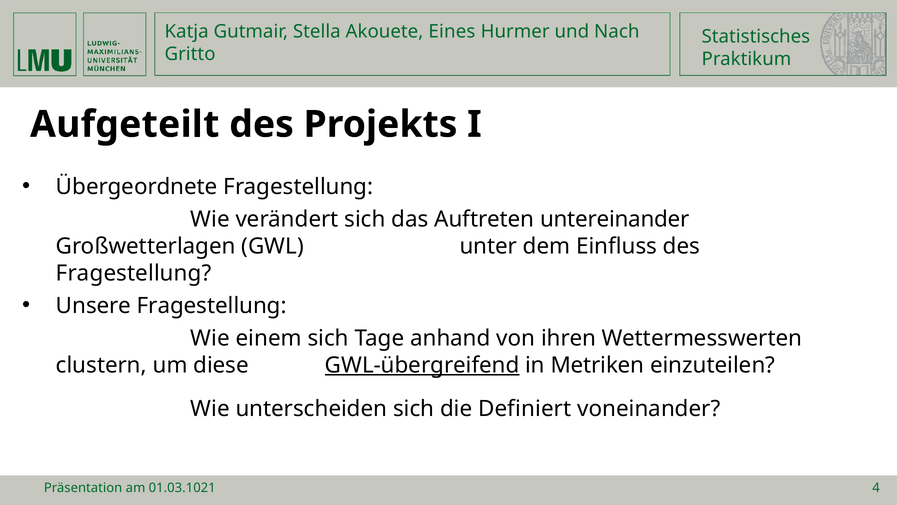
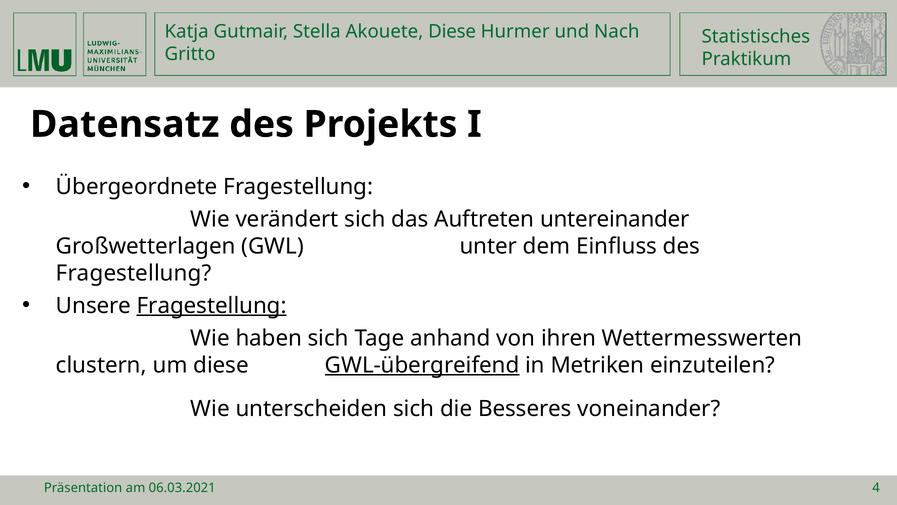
Akouete Eines: Eines -> Diese
Aufgeteilt: Aufgeteilt -> Datensatz
Fragestellung at (212, 305) underline: none -> present
einem: einem -> haben
Definiert: Definiert -> Besseres
01.03.1021: 01.03.1021 -> 06.03.2021
